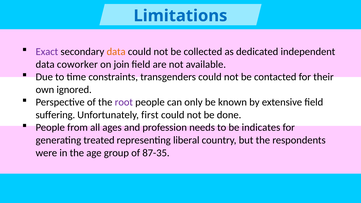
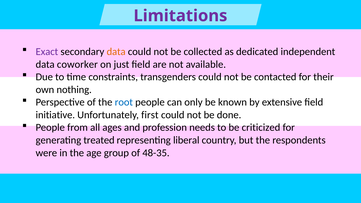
Limitations colour: blue -> purple
join: join -> just
ignored: ignored -> nothing
root colour: purple -> blue
suffering: suffering -> initiative
indicates: indicates -> criticized
87-35: 87-35 -> 48-35
